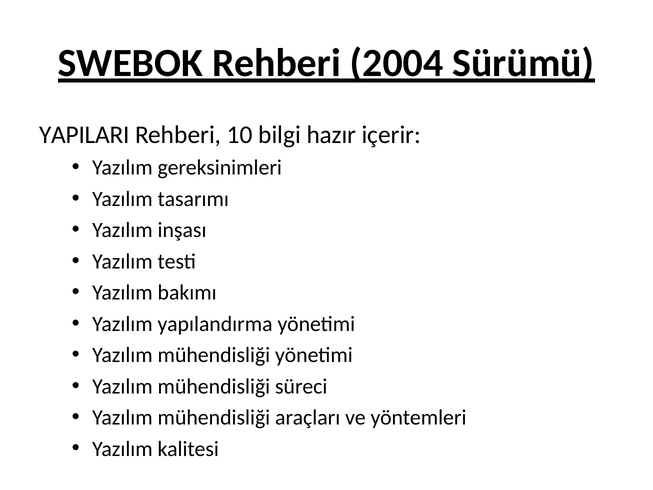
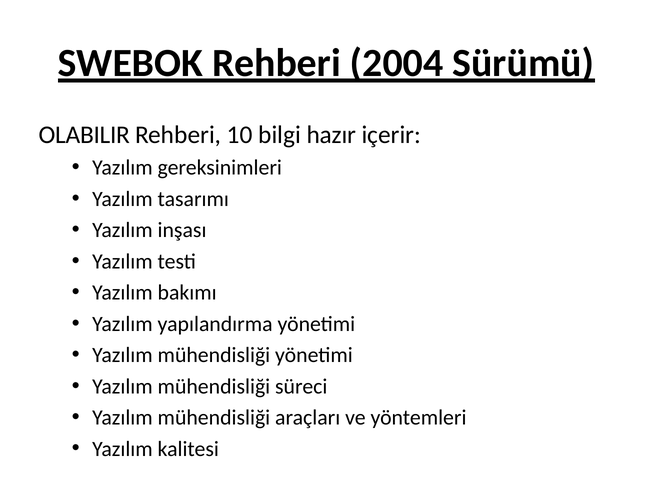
YAPILARI: YAPILARI -> OLABILIR
